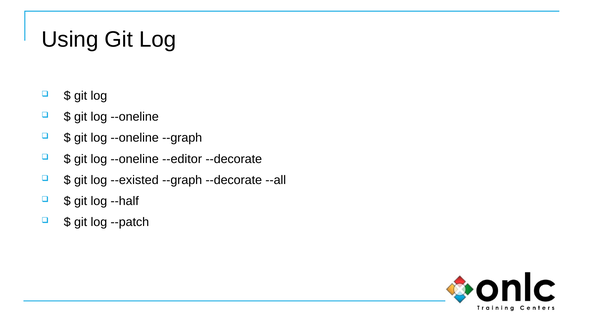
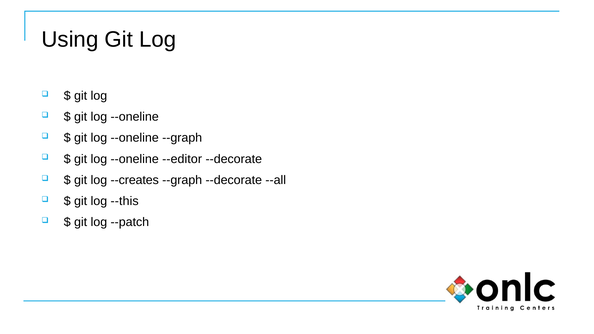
--existed: --existed -> --creates
--half: --half -> --this
